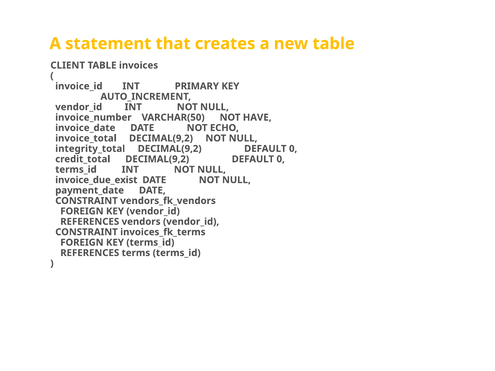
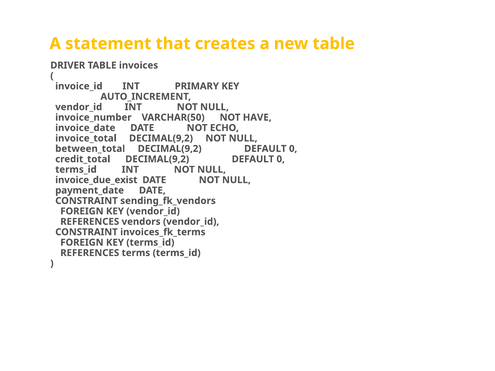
CLIENT: CLIENT -> DRIVER
integrity_total: integrity_total -> between_total
vendors_fk_vendors: vendors_fk_vendors -> sending_fk_vendors
